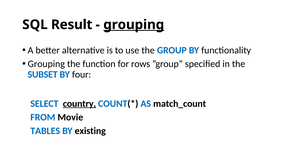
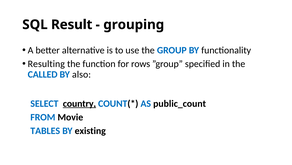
grouping at (134, 25) underline: present -> none
Grouping at (46, 64): Grouping -> Resulting
SUBSET: SUBSET -> CALLED
four: four -> also
match_count: match_count -> public_count
